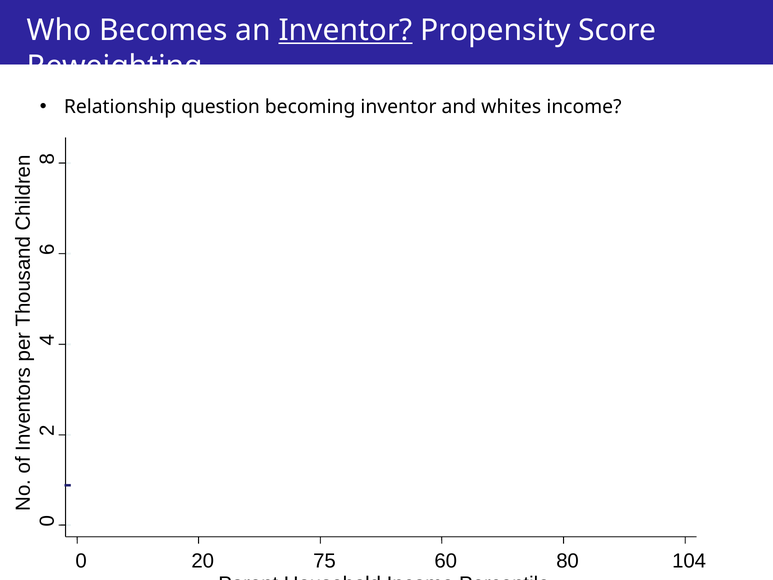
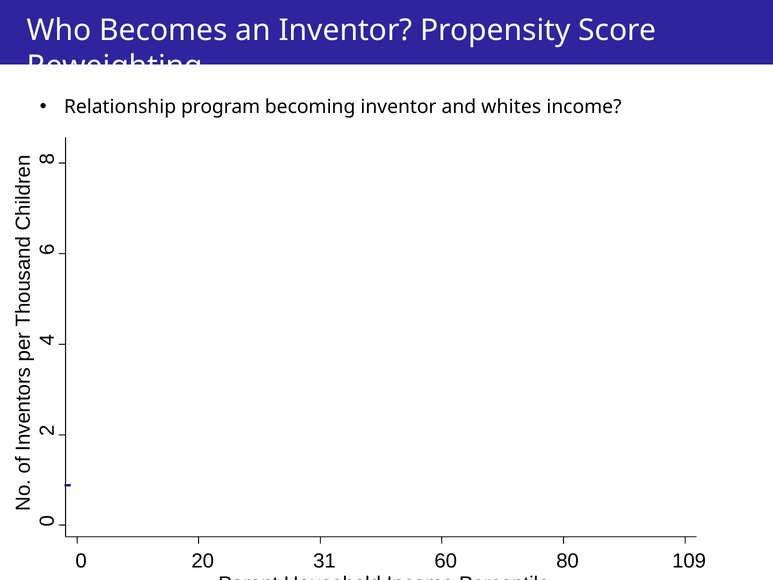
Inventor at (346, 30) underline: present -> none
question: question -> program
75: 75 -> 31
104: 104 -> 109
